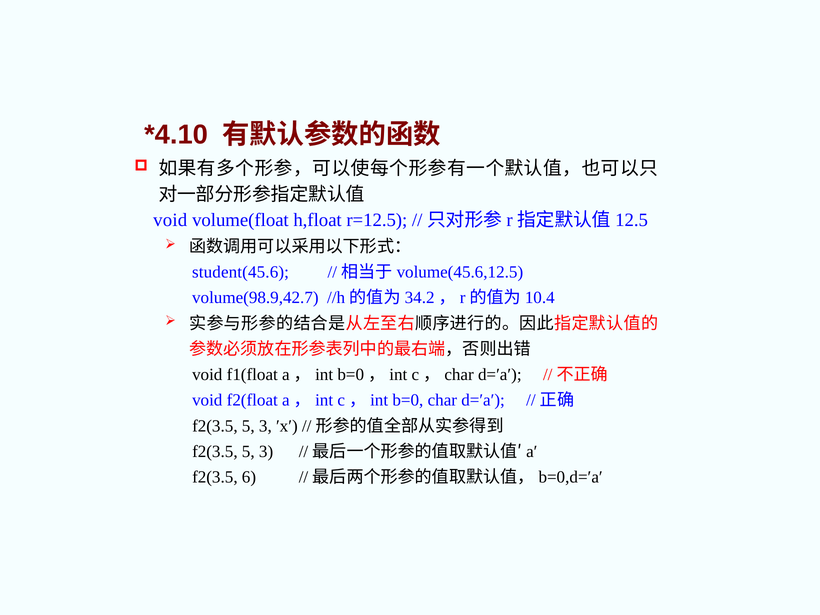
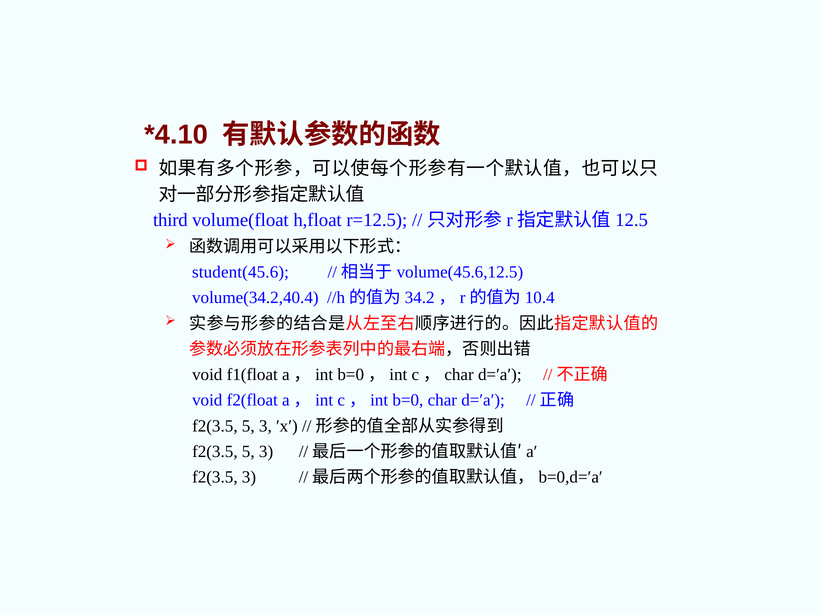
void at (170, 220): void -> third
volume(98.9,42.7: volume(98.9,42.7 -> volume(34.2,40.4
f2(3.5 6: 6 -> 3
